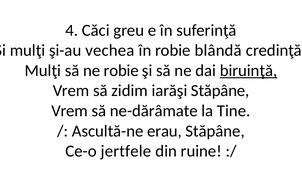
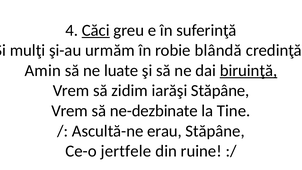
Căci underline: none -> present
vechea: vechea -> urmăm
Mulţi at (43, 70): Mulţi -> Amin
ne robie: robie -> luate
ne-dărâmate: ne-dărâmate -> ne-dezbinate
